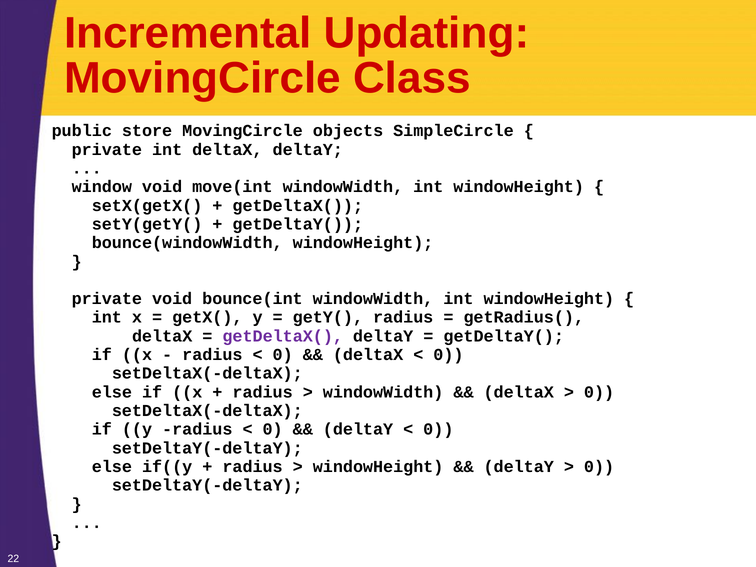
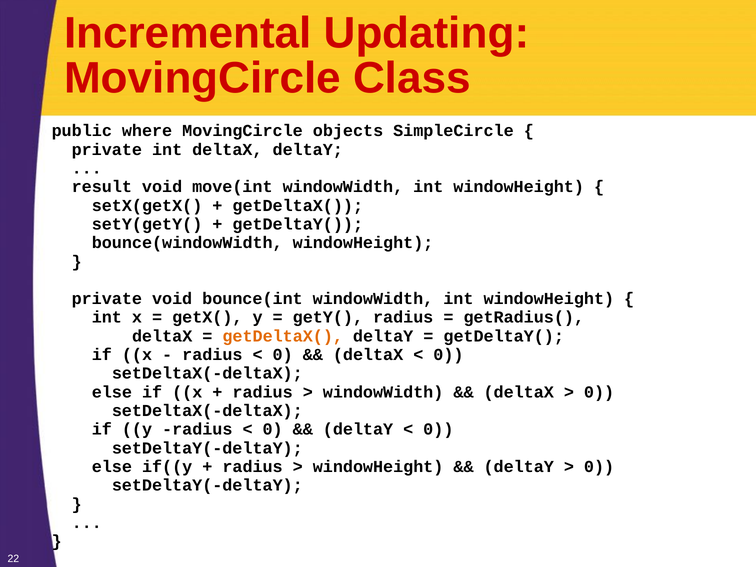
store: store -> where
window: window -> result
getDeltaX( at (283, 336) colour: purple -> orange
